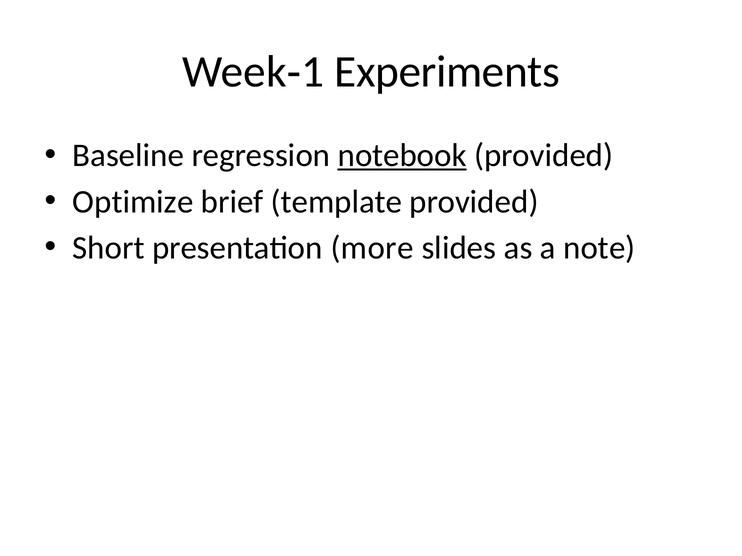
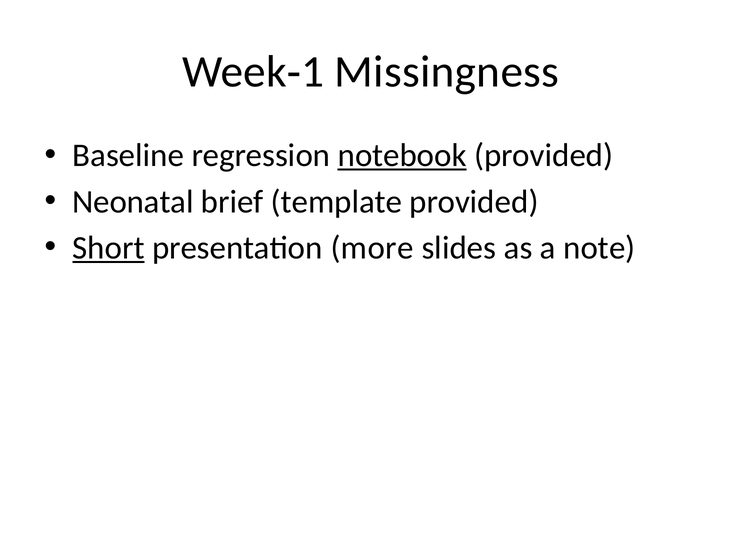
Experiments: Experiments -> Missingness
Optimize: Optimize -> Neonatal
Short underline: none -> present
